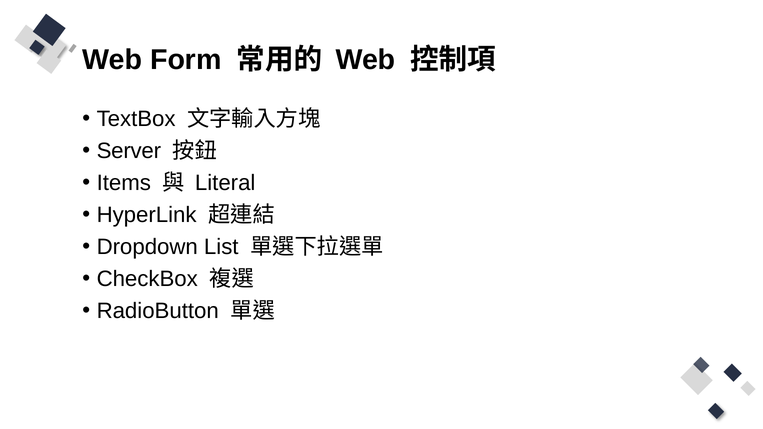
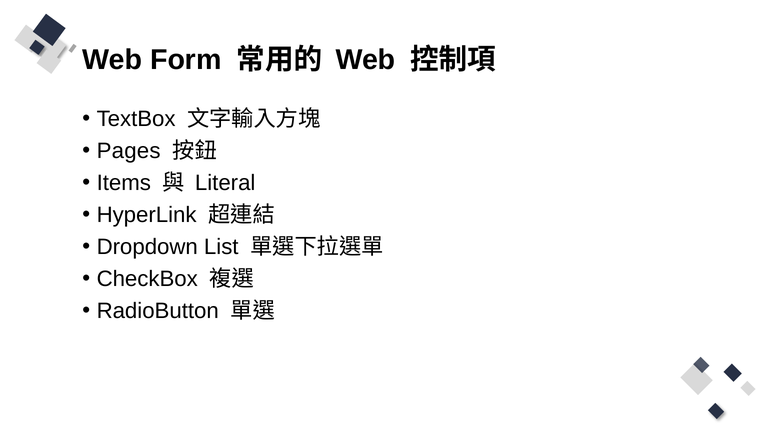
Server: Server -> Pages
